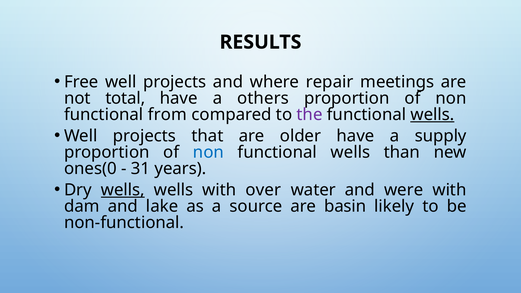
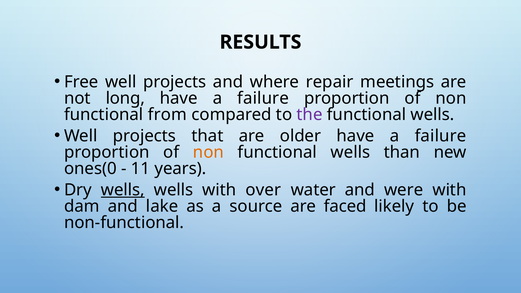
total: total -> long
others at (263, 98): others -> failure
wells at (432, 115) underline: present -> none
older have a supply: supply -> failure
non at (208, 152) colour: blue -> orange
31: 31 -> 11
basin: basin -> faced
